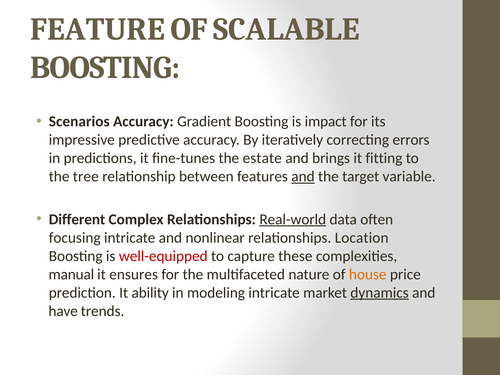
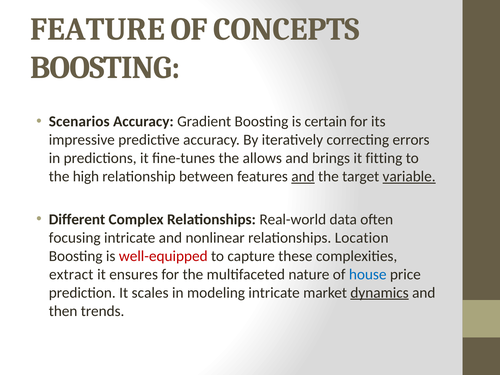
SCALABLE: SCALABLE -> CONCEPTS
impact: impact -> certain
estate: estate -> allows
tree: tree -> high
variable underline: none -> present
Real-world underline: present -> none
manual: manual -> extract
house colour: orange -> blue
ability: ability -> scales
have: have -> then
